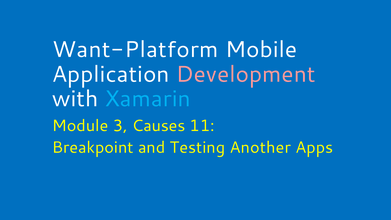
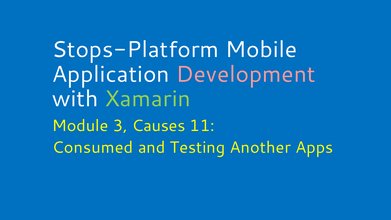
Want-Platform: Want-Platform -> Stops-Platform
Xamarin colour: light blue -> light green
Breakpoint: Breakpoint -> Consumed
